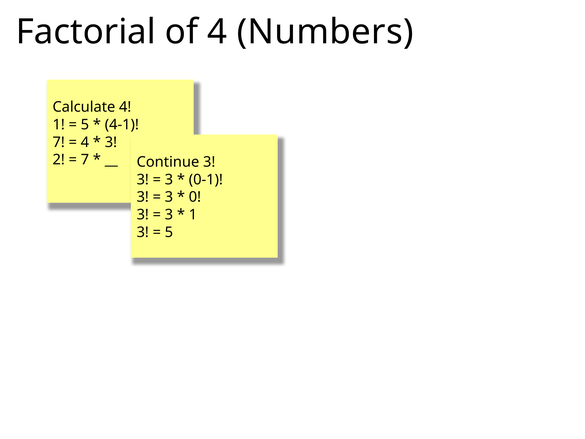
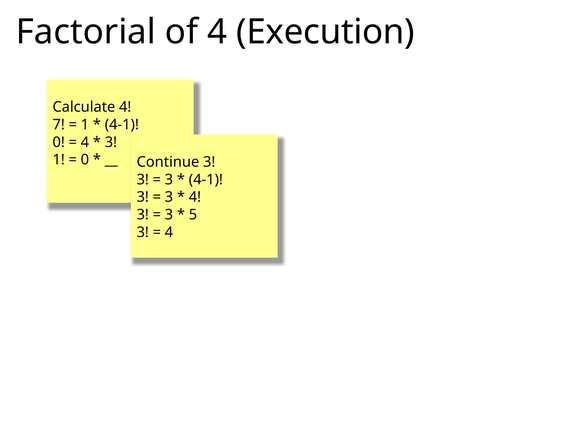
Numbers: Numbers -> Execution
1 at (59, 125): 1 -> 7
5 at (85, 125): 5 -> 1
7 at (59, 142): 7 -> 0
2 at (59, 160): 2 -> 1
7 at (85, 160): 7 -> 0
0-1 at (206, 179): 0-1 -> 4-1
0 at (195, 197): 0 -> 4
1 at (193, 215): 1 -> 5
5 at (169, 232): 5 -> 4
